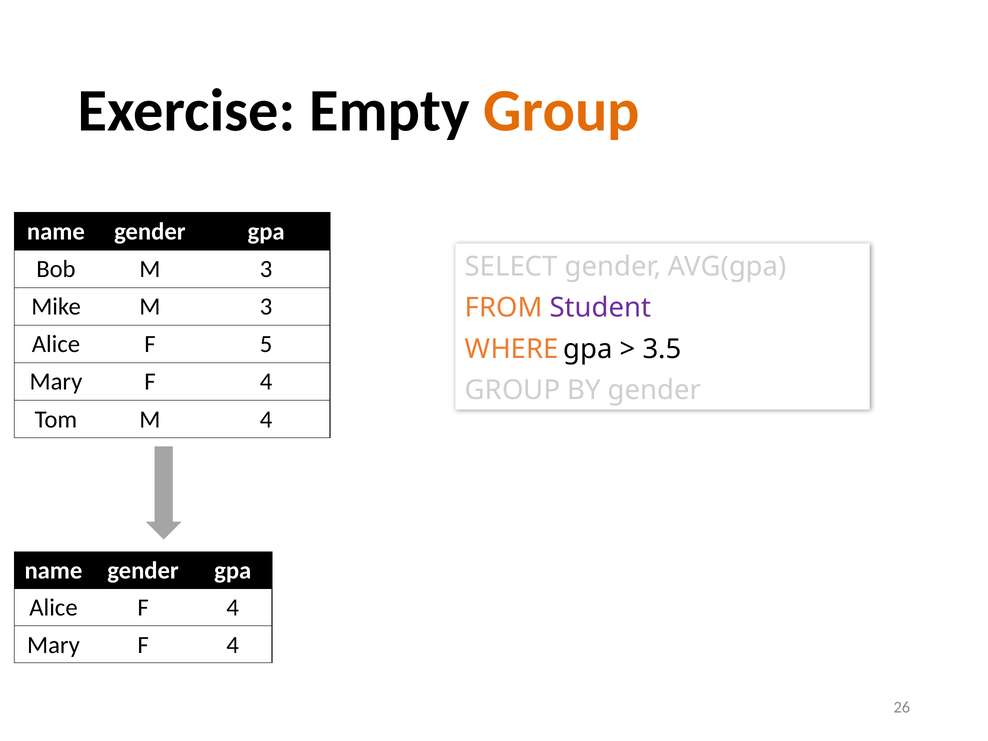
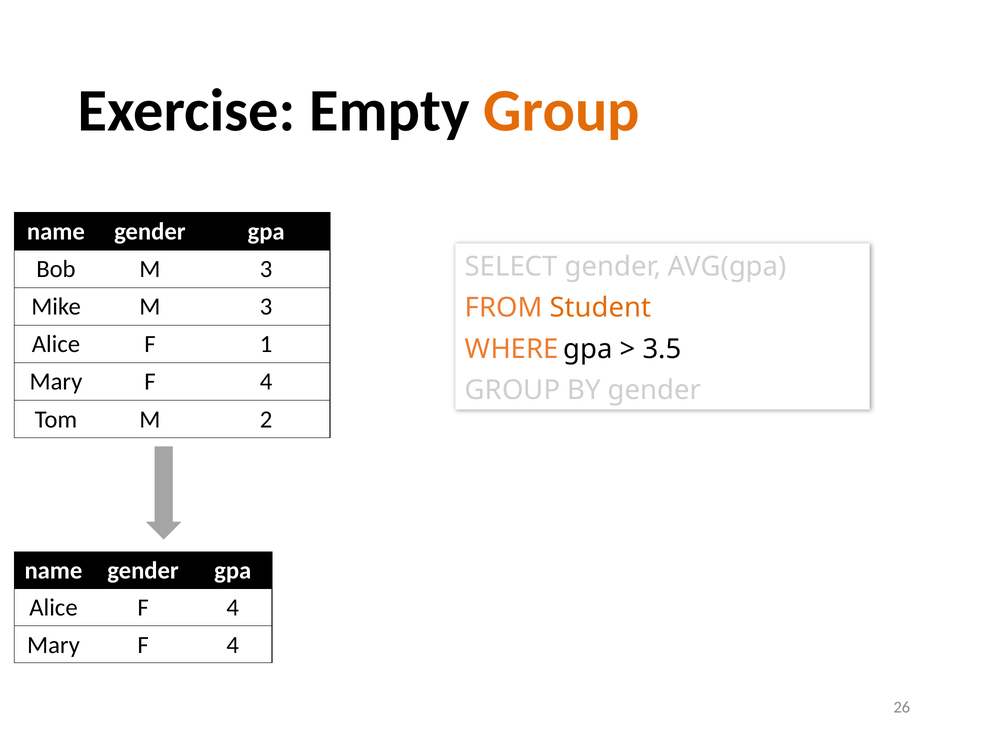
Student colour: purple -> orange
5: 5 -> 1
M 4: 4 -> 2
